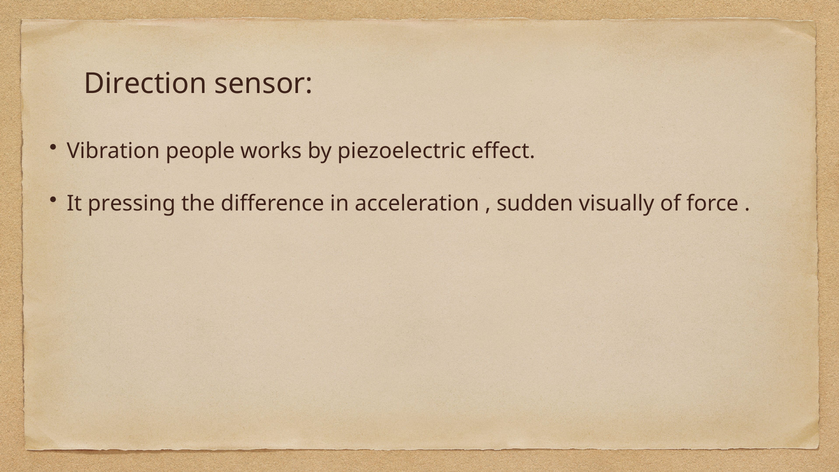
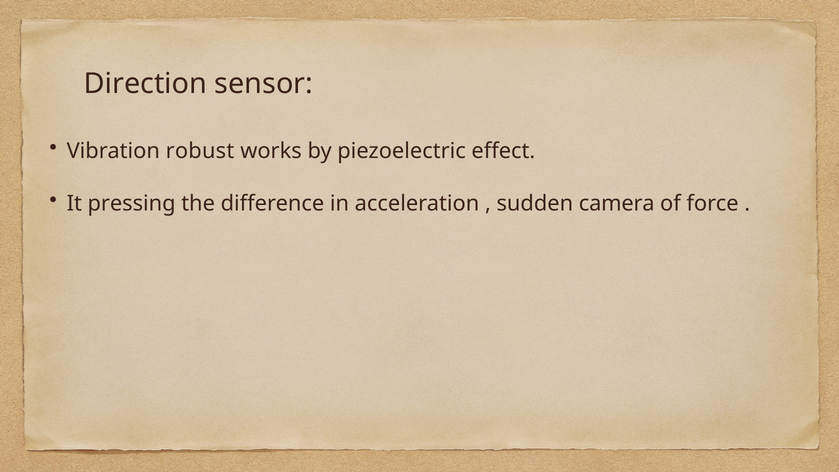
people: people -> robust
visually: visually -> camera
